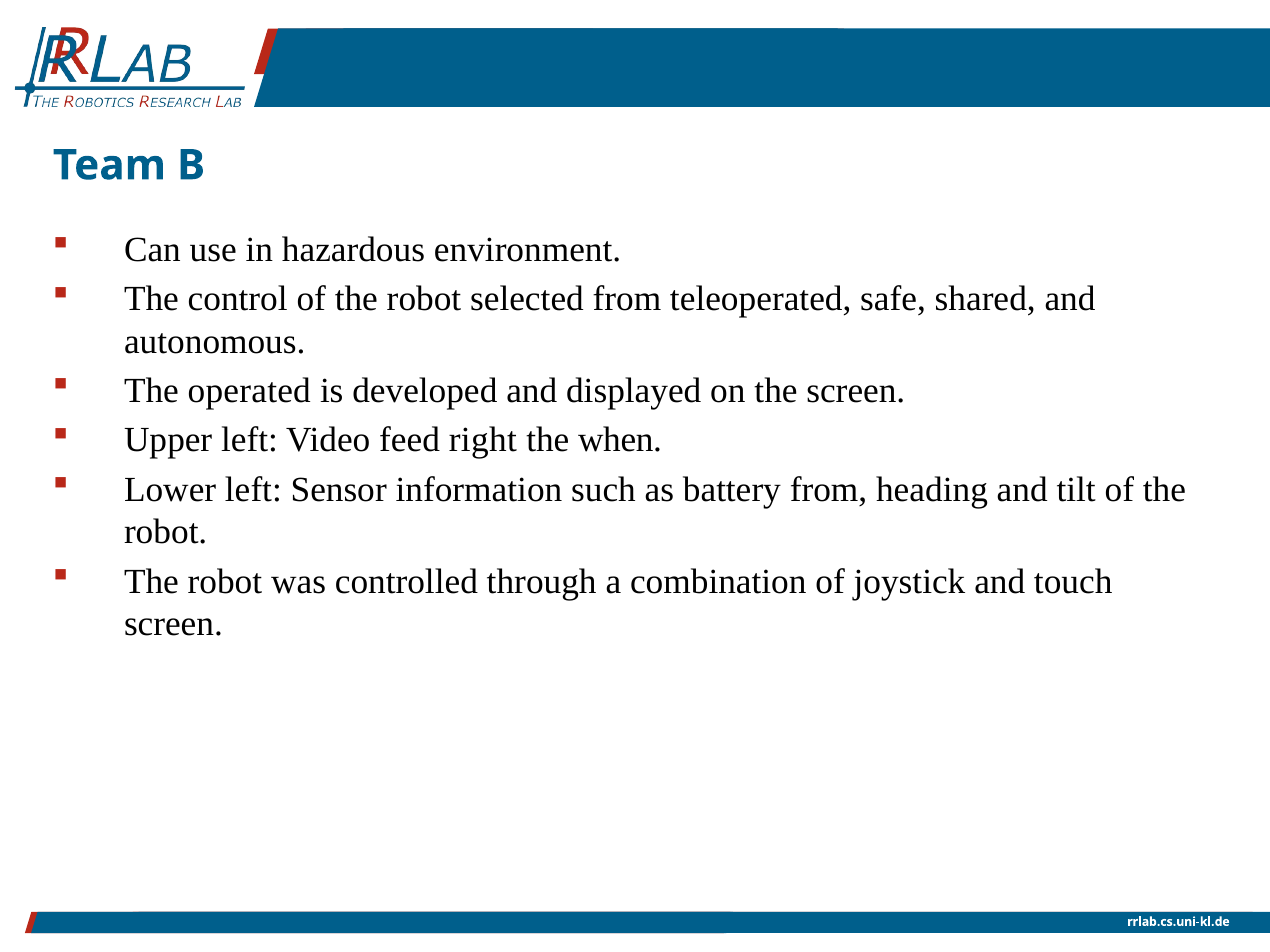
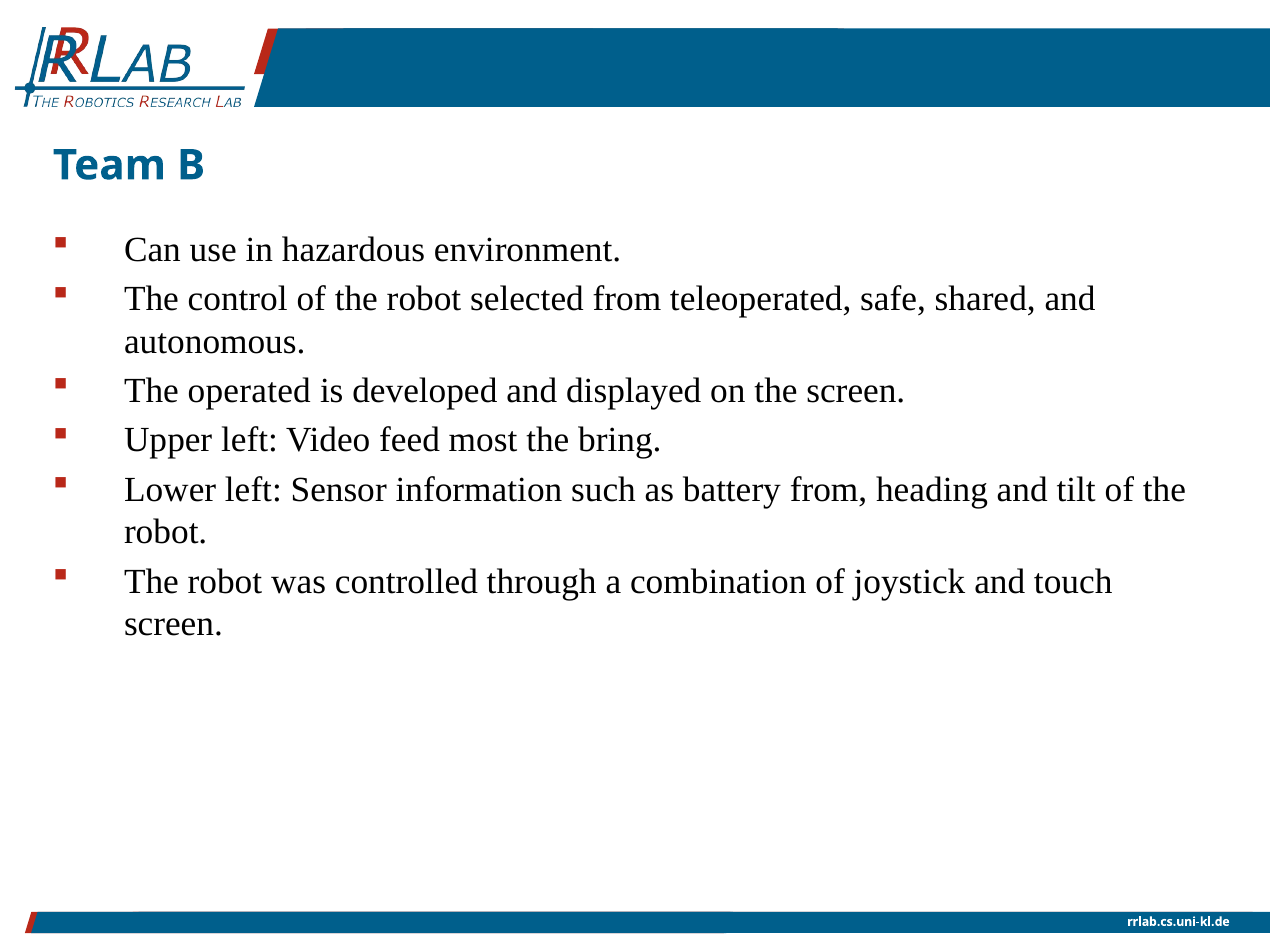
right: right -> most
when: when -> bring
